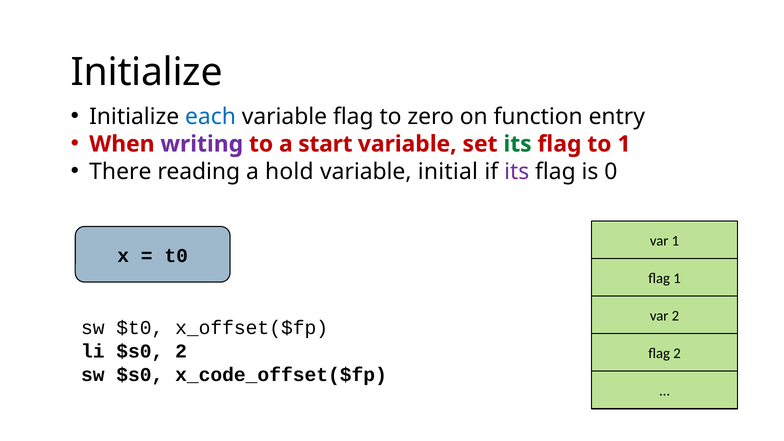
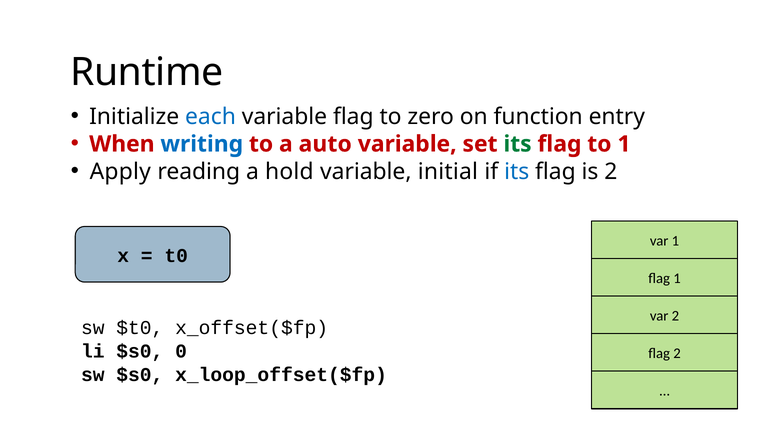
Initialize at (147, 72): Initialize -> Runtime
writing colour: purple -> blue
start: start -> auto
There: There -> Apply
its at (517, 171) colour: purple -> blue
is 0: 0 -> 2
$s0 2: 2 -> 0
x_code_offset($fp: x_code_offset($fp -> x_loop_offset($fp
